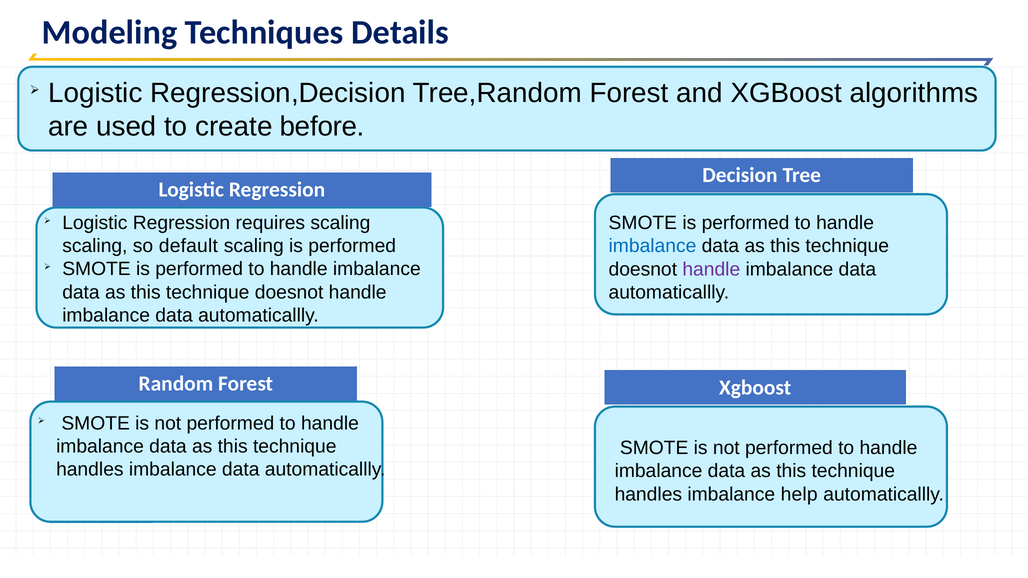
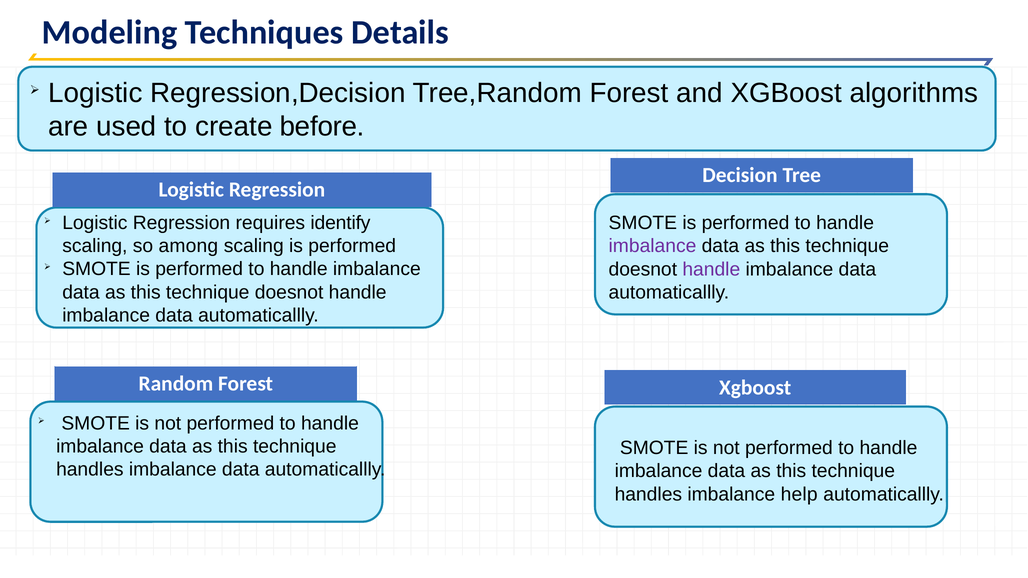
requires scaling: scaling -> identify
default: default -> among
imbalance at (652, 246) colour: blue -> purple
